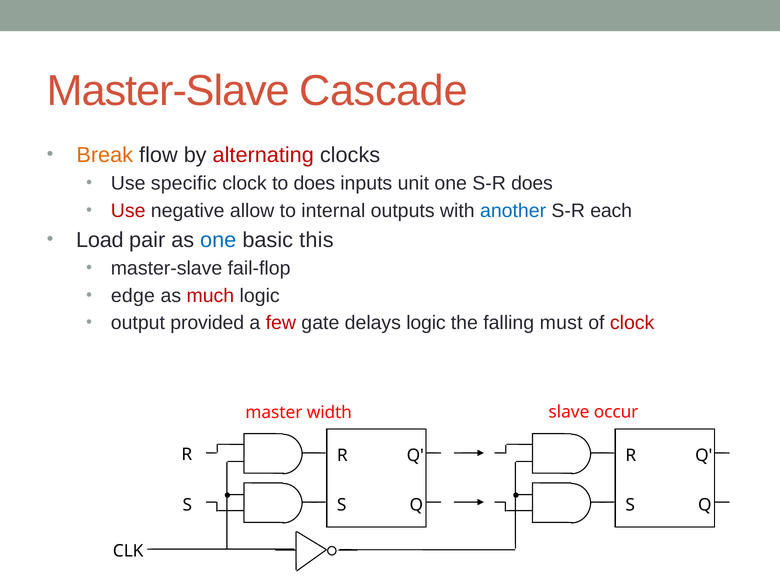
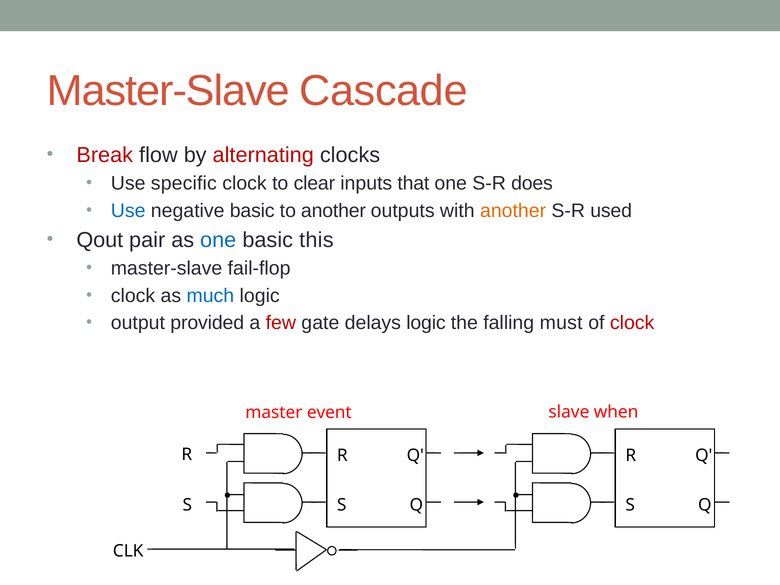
Break colour: orange -> red
to does: does -> clear
unit: unit -> that
Use at (128, 211) colour: red -> blue
negative allow: allow -> basic
to internal: internal -> another
another at (513, 211) colour: blue -> orange
each: each -> used
Load: Load -> Qout
edge at (133, 296): edge -> clock
much colour: red -> blue
width: width -> event
occur: occur -> when
